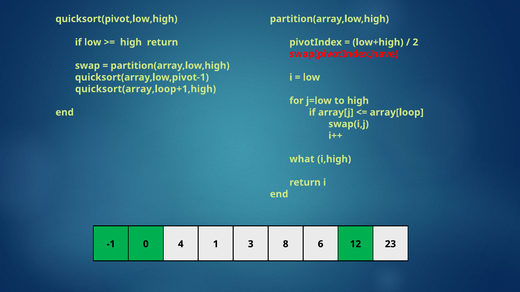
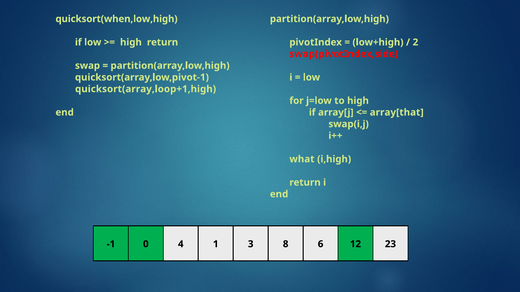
quicksort(pivot,low,high: quicksort(pivot,low,high -> quicksort(when,low,high
swap(pivotIndex,have: swap(pivotIndex,have -> swap(pivotIndex,side
array[loop: array[loop -> array[that
